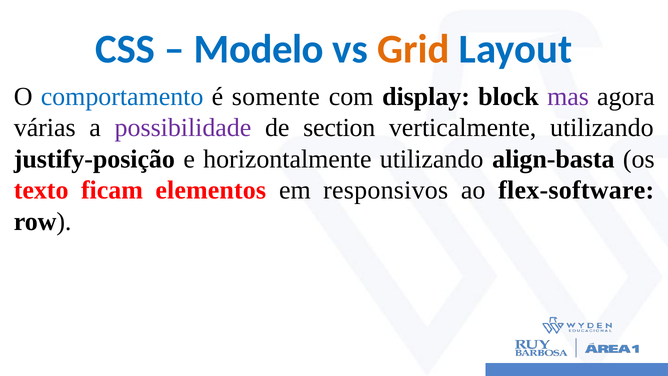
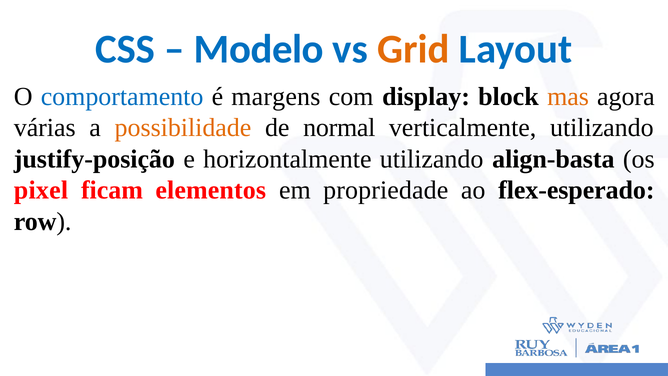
somente: somente -> margens
mas colour: purple -> orange
possibilidade colour: purple -> orange
section: section -> normal
texto: texto -> pixel
responsivos: responsivos -> propriedade
flex-software: flex-software -> flex-esperado
